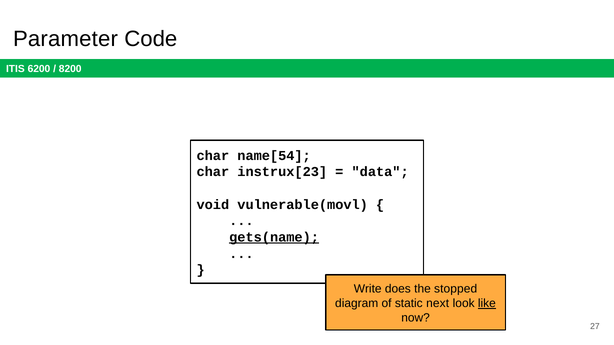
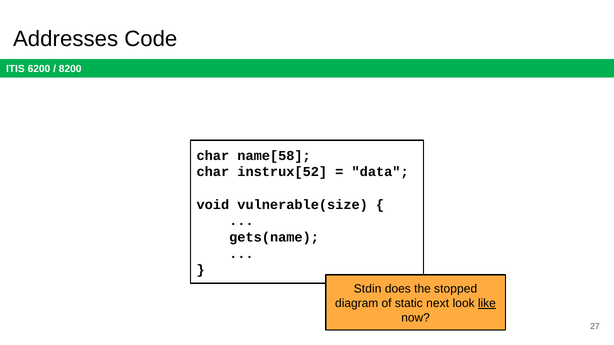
Parameter: Parameter -> Addresses
name[54: name[54 -> name[58
instrux[23: instrux[23 -> instrux[52
vulnerable(movl: vulnerable(movl -> vulnerable(size
gets(name underline: present -> none
Write: Write -> Stdin
